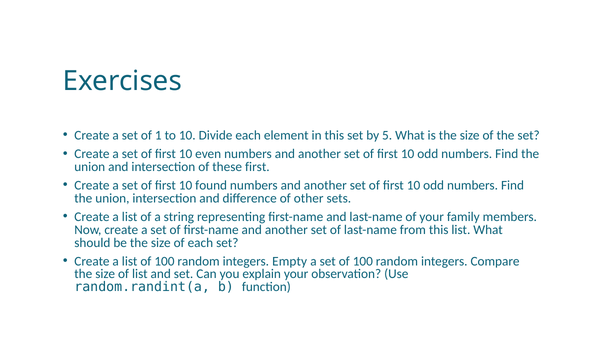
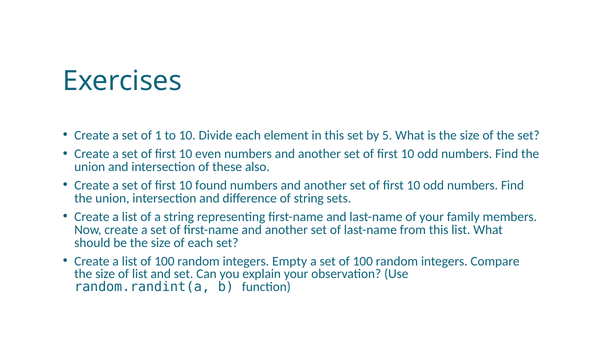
these first: first -> also
of other: other -> string
